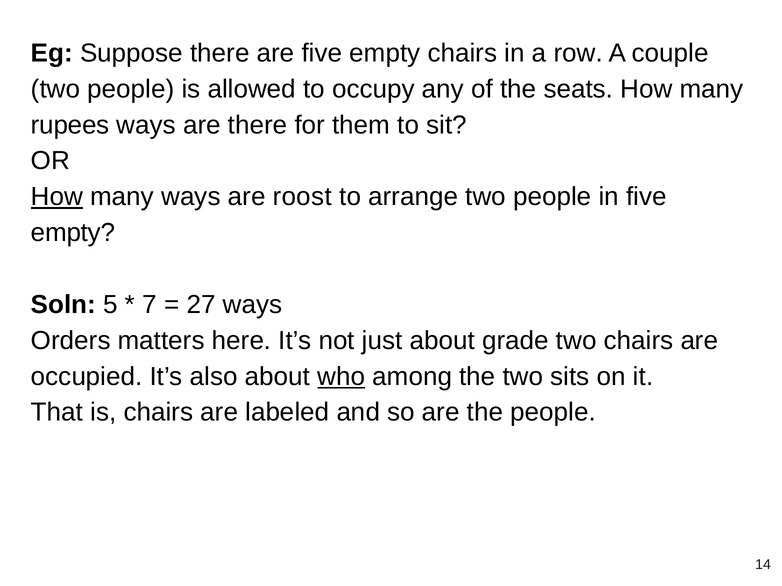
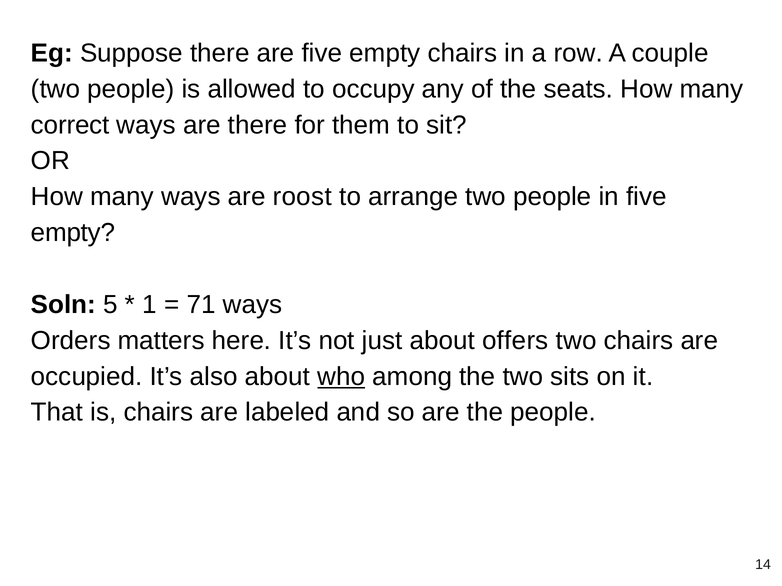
rupees: rupees -> correct
How at (57, 197) underline: present -> none
7: 7 -> 1
27: 27 -> 71
grade: grade -> offers
